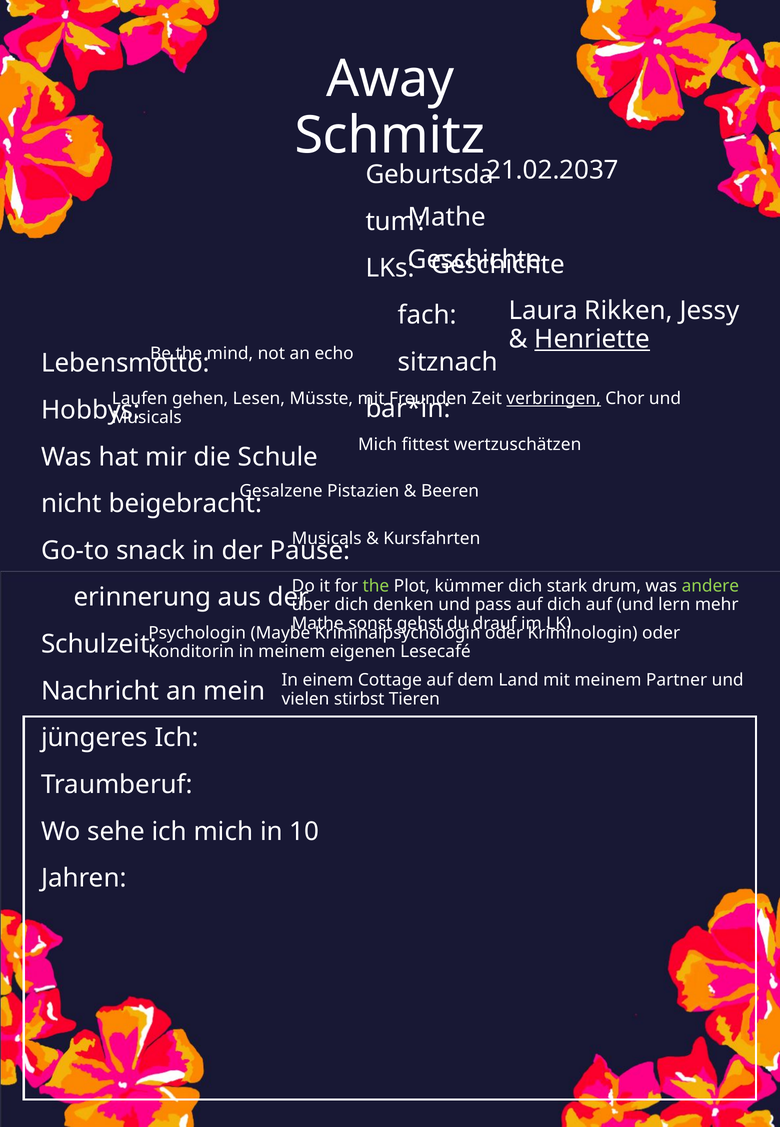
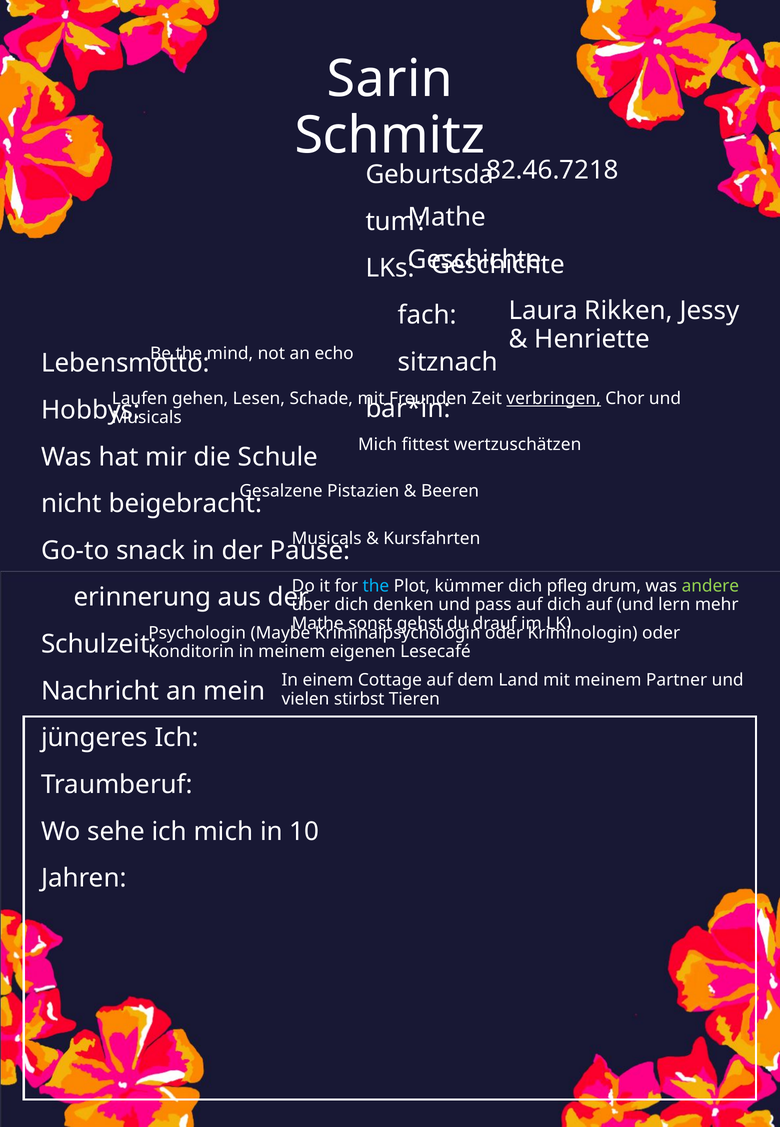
Away: Away -> Sarin
21.02.2037: 21.02.2037 -> 82.46.7218
Henriette underline: present -> none
Müsste: Müsste -> Schade
the at (376, 586) colour: light green -> light blue
stark: stark -> pfleg
